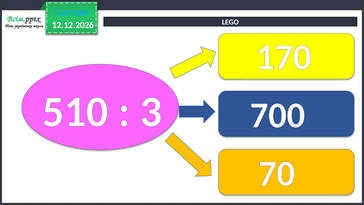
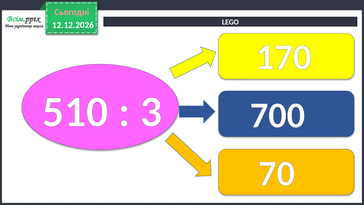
Сьогодні colour: light blue -> pink
